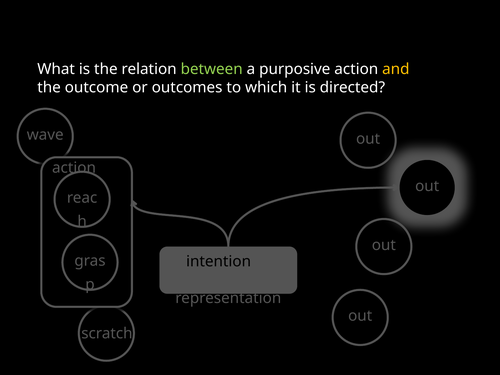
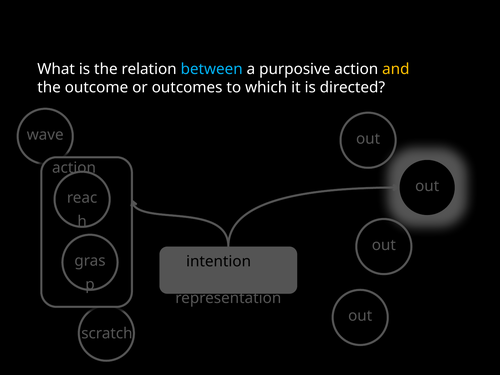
between colour: light green -> light blue
